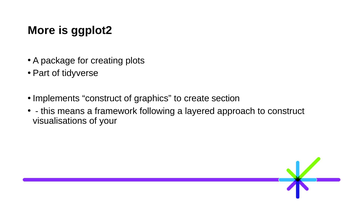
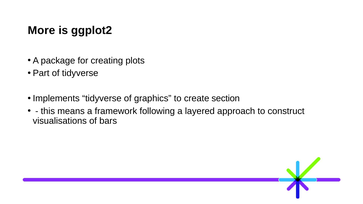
Implements construct: construct -> tidyverse
your: your -> bars
